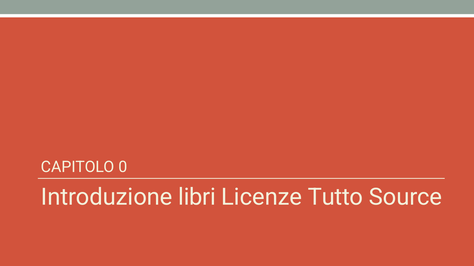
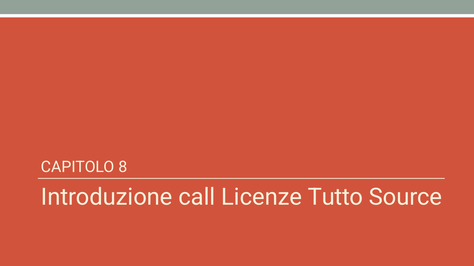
0: 0 -> 8
libri: libri -> call
